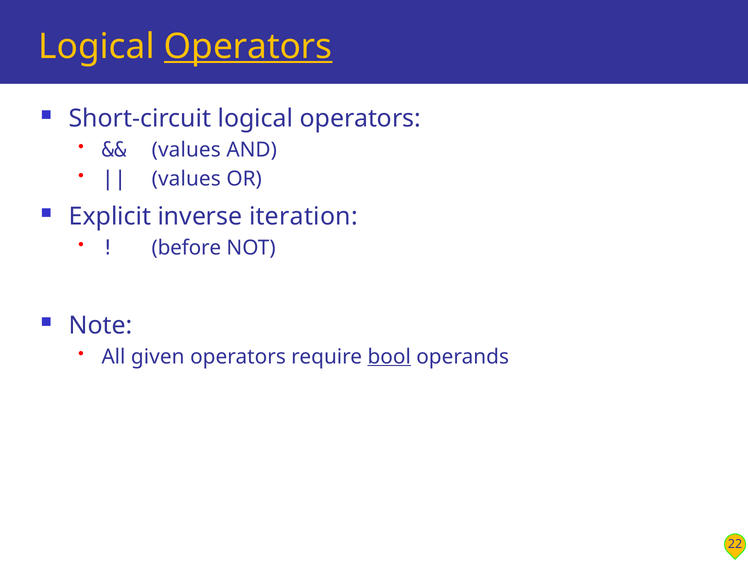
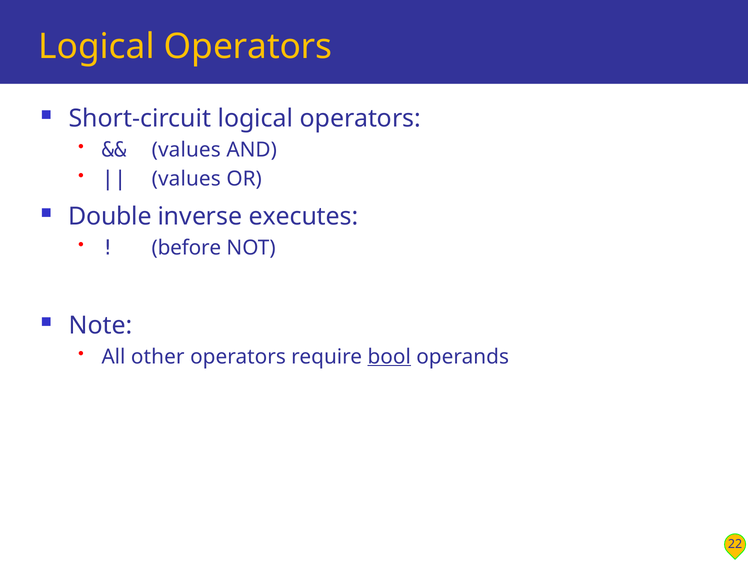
Operators at (248, 47) underline: present -> none
Explicit: Explicit -> Double
iteration: iteration -> executes
given: given -> other
